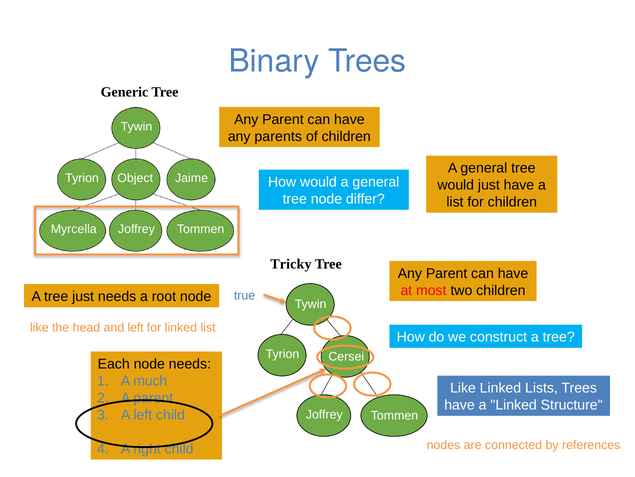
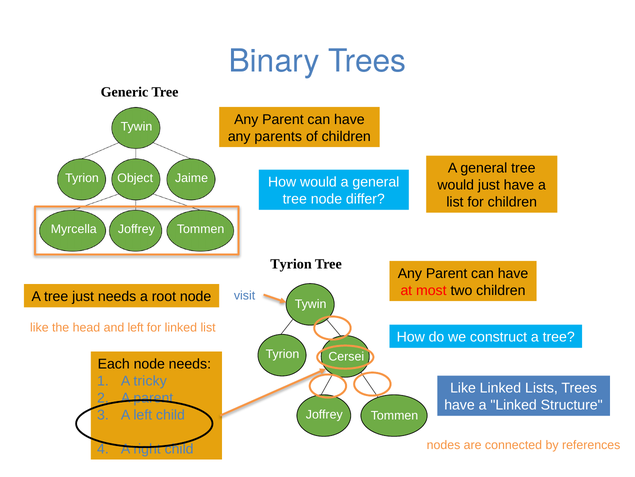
Tricky at (291, 264): Tricky -> Tyrion
true: true -> visit
much: much -> tricky
